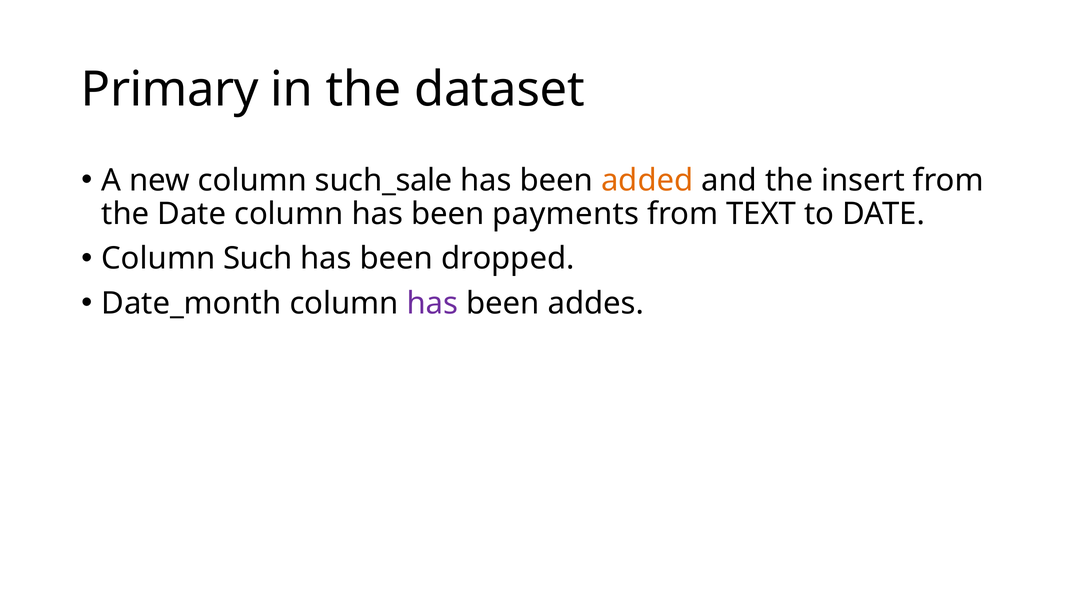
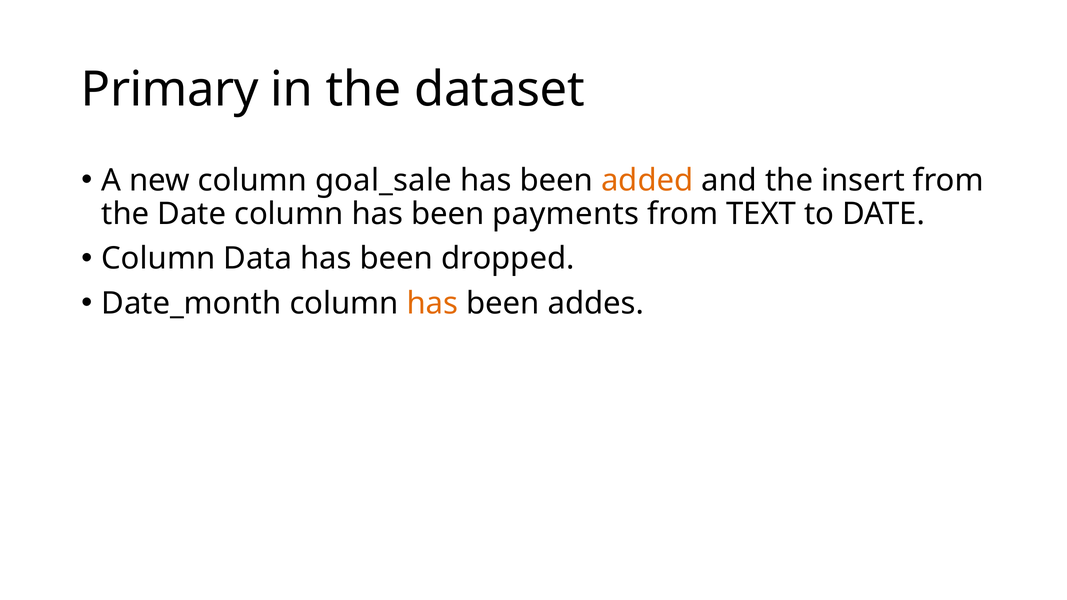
such_sale: such_sale -> goal_sale
Such: Such -> Data
has at (432, 303) colour: purple -> orange
